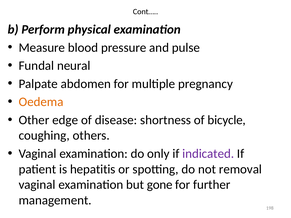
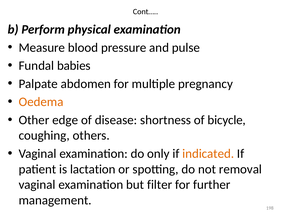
neural: neural -> babies
indicated colour: purple -> orange
hepatitis: hepatitis -> lactation
gone: gone -> filter
